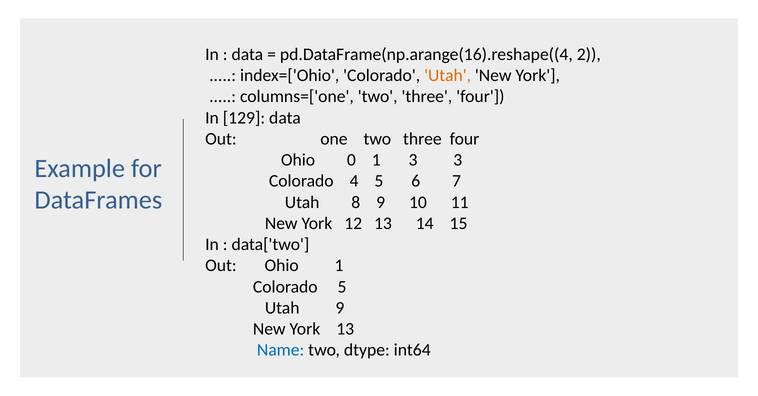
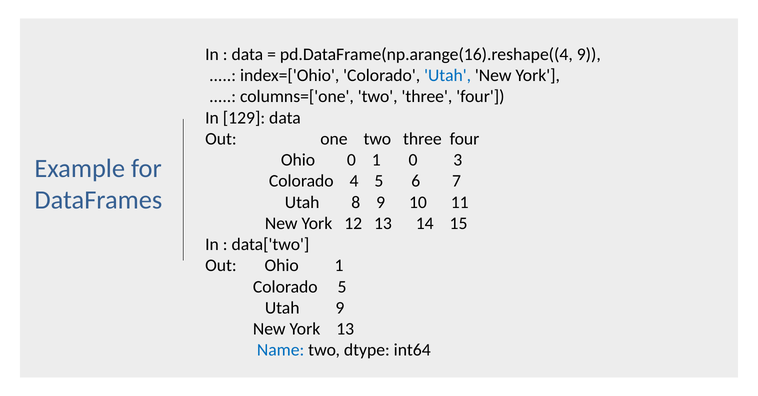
pd.DataFrame(np.arange(16).reshape((4 2: 2 -> 9
Utah at (448, 76) colour: orange -> blue
1 3: 3 -> 0
